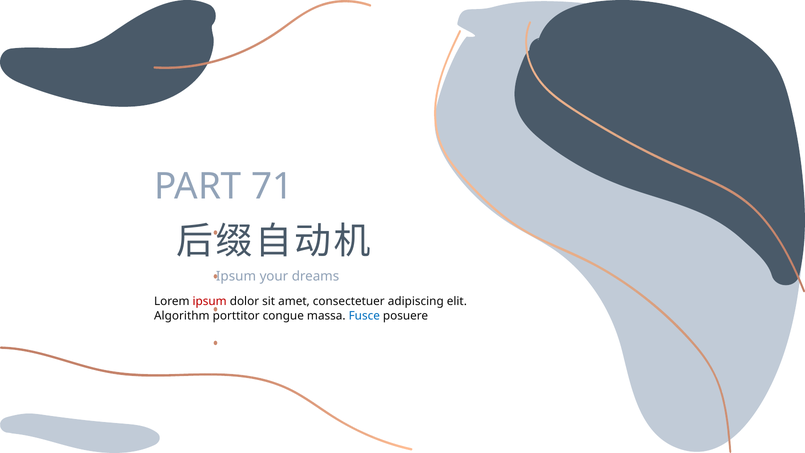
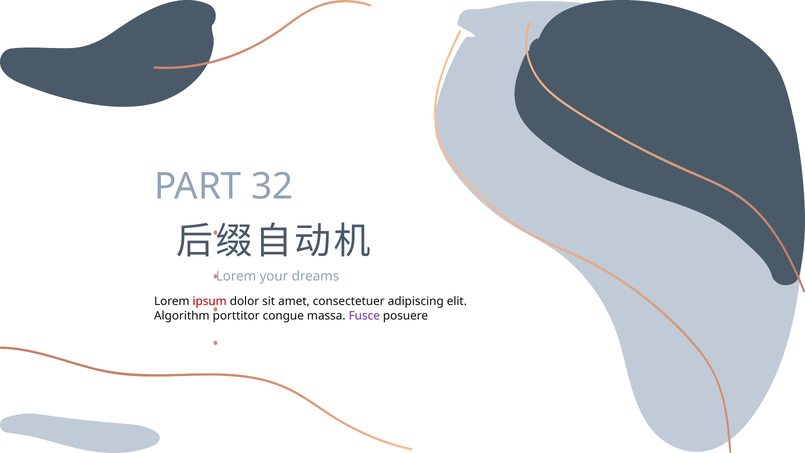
71: 71 -> 32
Ipsum at (236, 276): Ipsum -> Lorem
Fusce colour: blue -> purple
